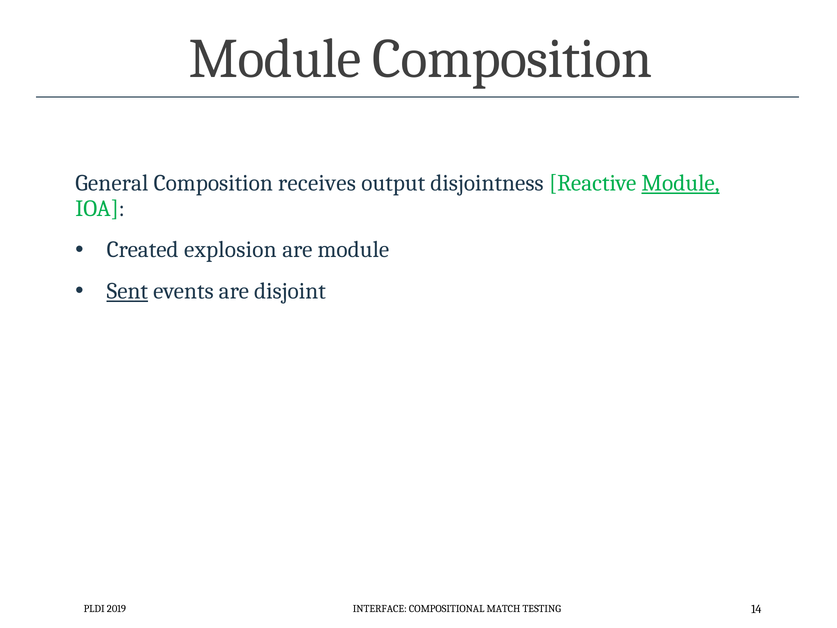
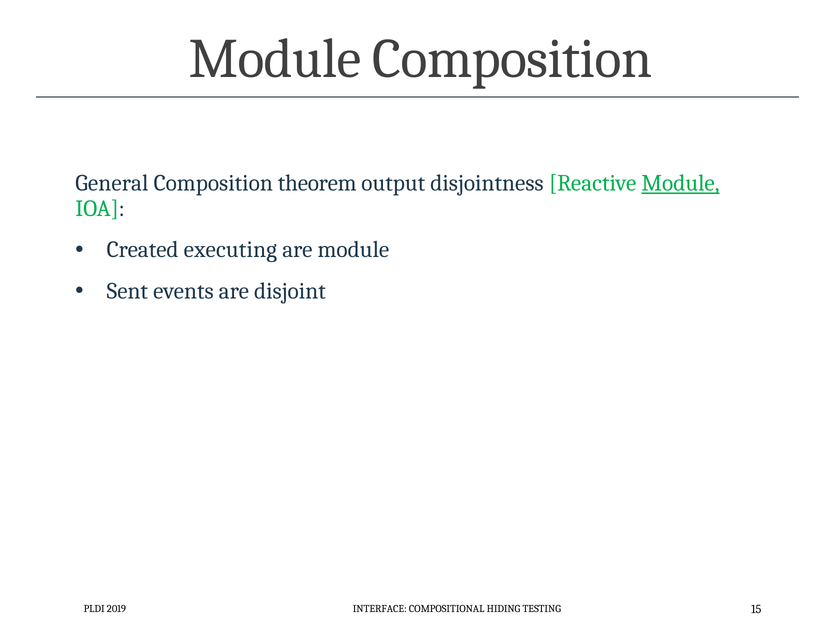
receives: receives -> theorem
explosion: explosion -> executing
Sent underline: present -> none
MATCH: MATCH -> HIDING
14: 14 -> 15
